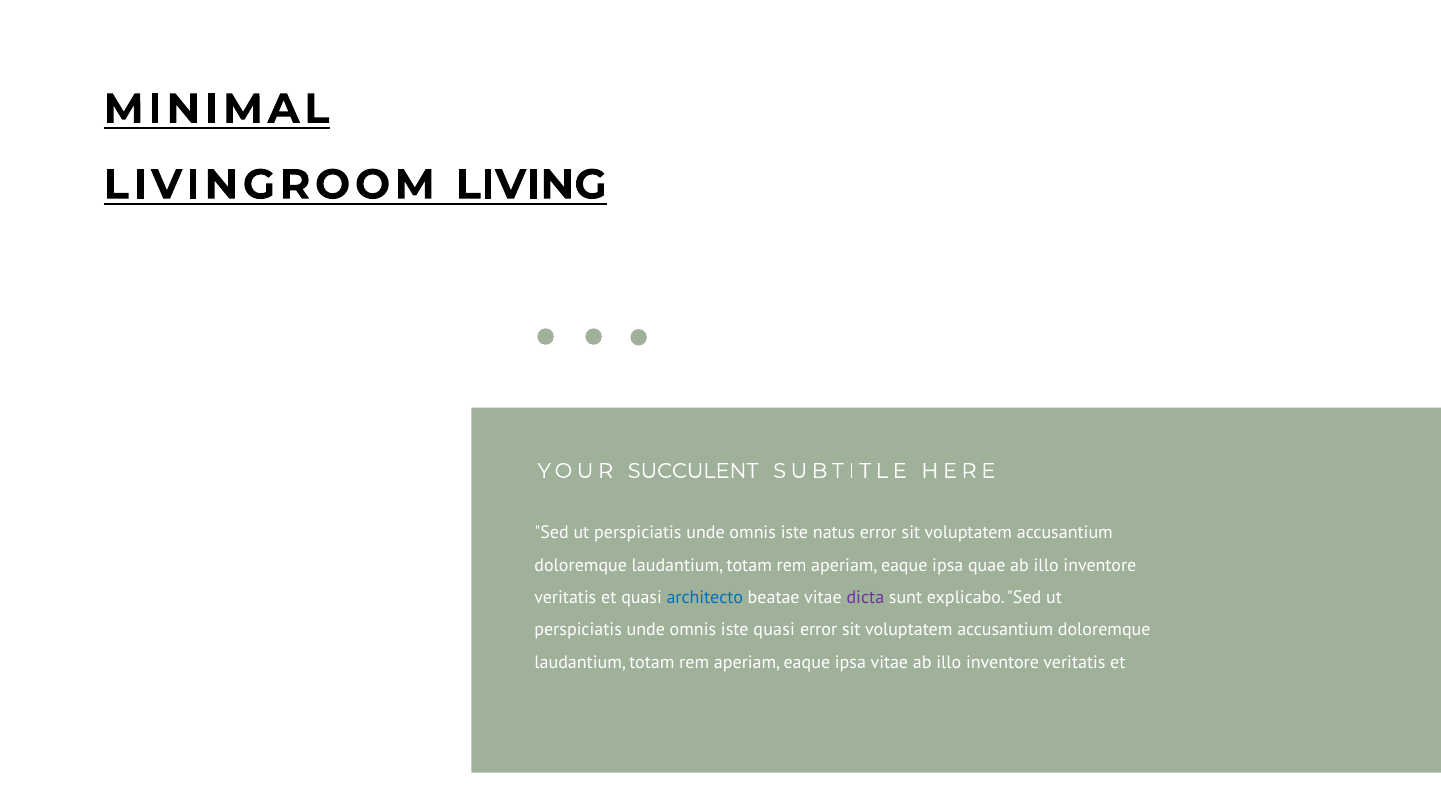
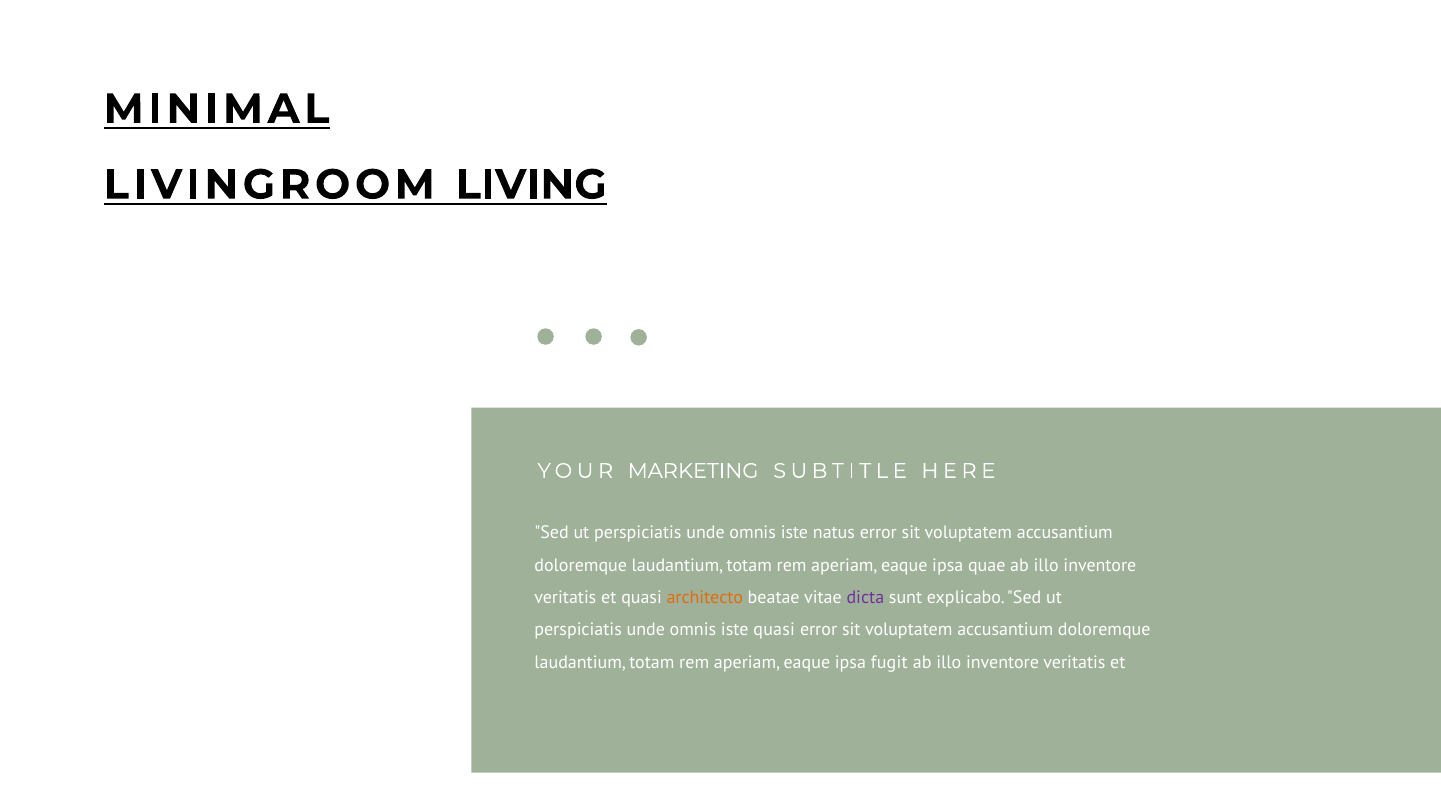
SUCCULENT: SUCCULENT -> MARKETING
architecto colour: blue -> orange
ipsa vitae: vitae -> fugit
